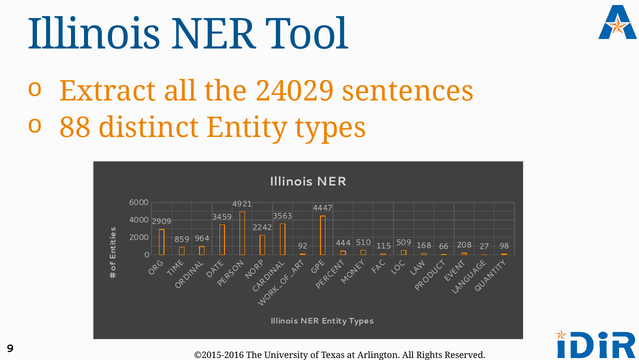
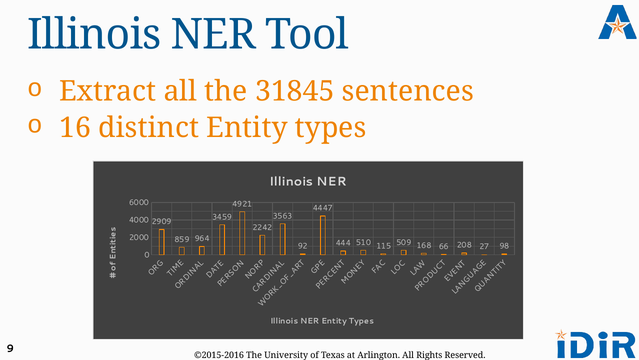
24029: 24029 -> 31845
88: 88 -> 16
